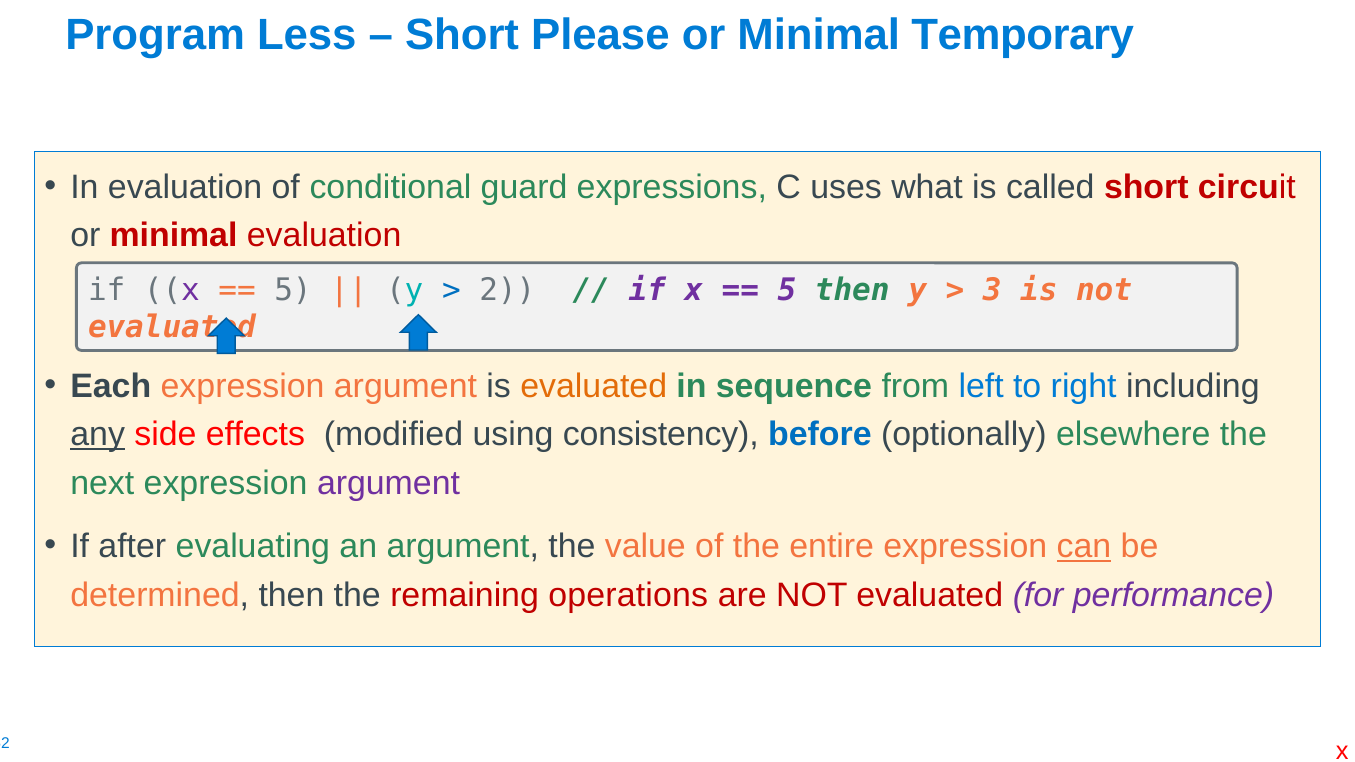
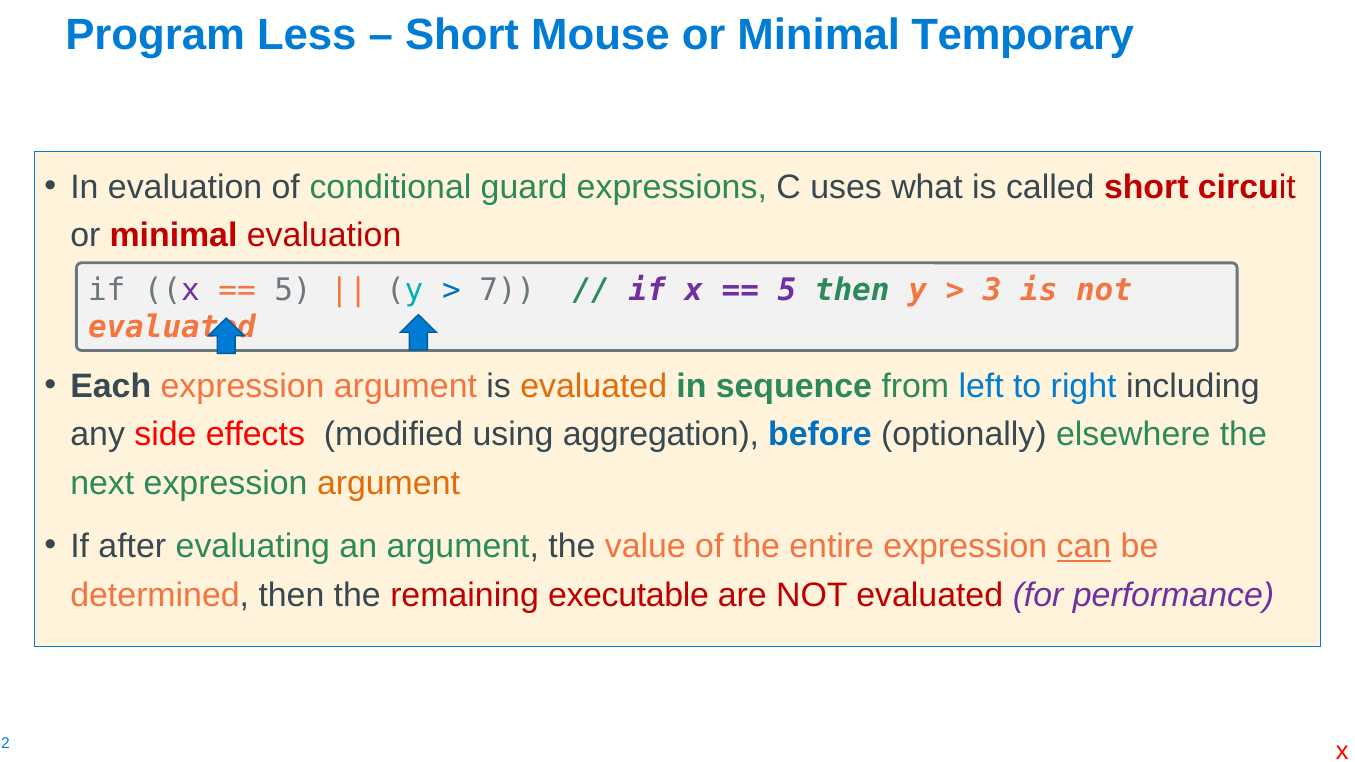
Please: Please -> Mouse
2: 2 -> 7
any underline: present -> none
consistency: consistency -> aggregation
argument at (389, 484) colour: purple -> orange
operations: operations -> executable
